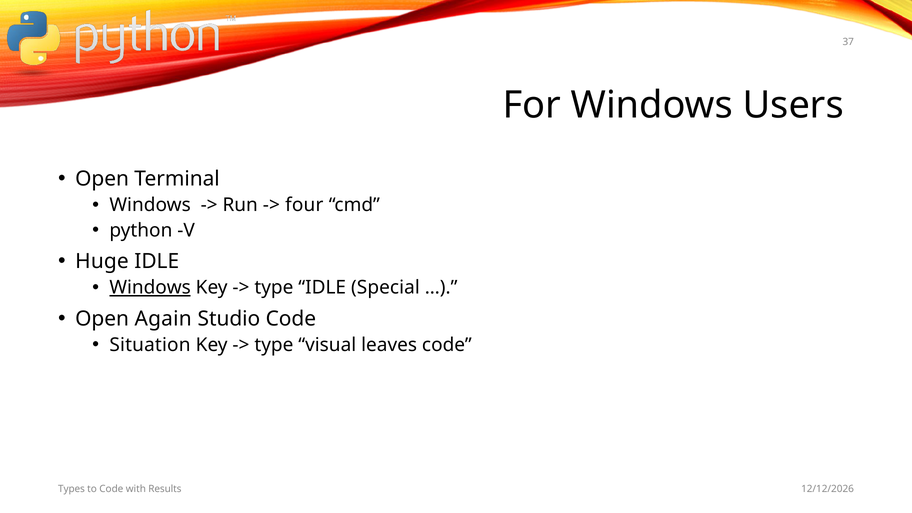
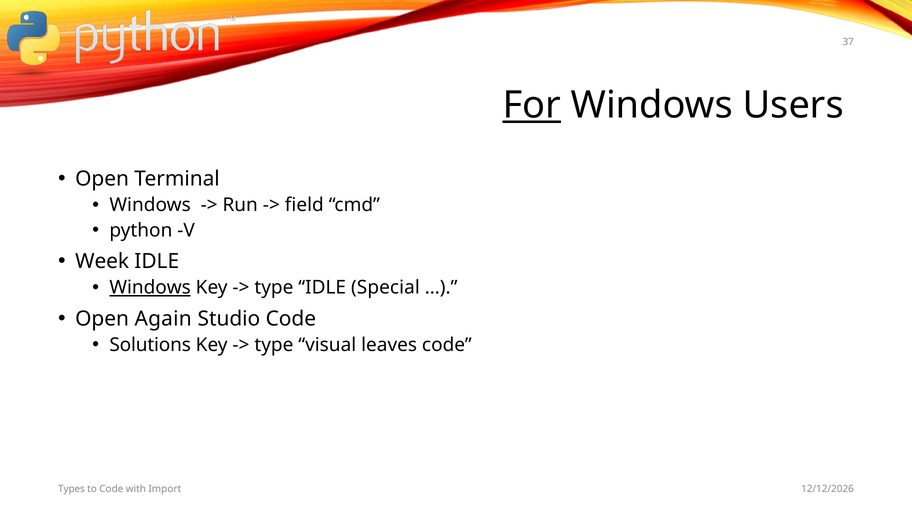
For underline: none -> present
four: four -> field
Huge: Huge -> Week
Situation: Situation -> Solutions
Results: Results -> Import
